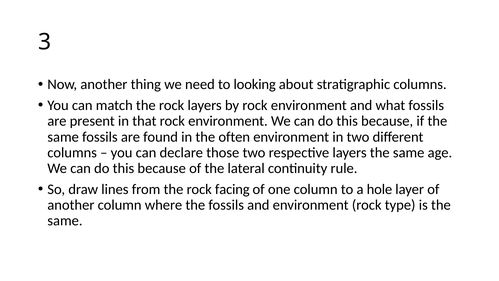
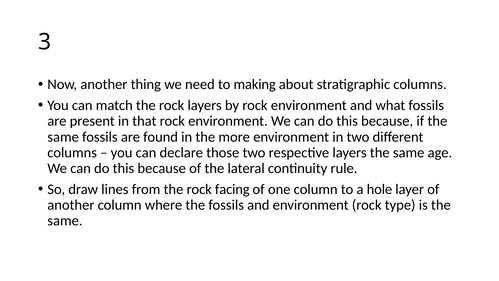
looking: looking -> making
often: often -> more
